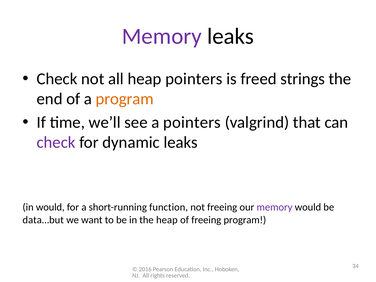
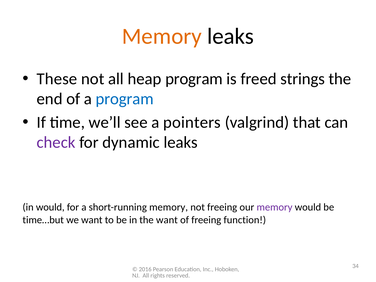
Memory at (162, 36) colour: purple -> orange
Check at (57, 79): Check -> These
heap pointers: pointers -> program
program at (125, 99) colour: orange -> blue
short-running function: function -> memory
data…but: data…but -> time…but
the heap: heap -> want
freeing program: program -> function
